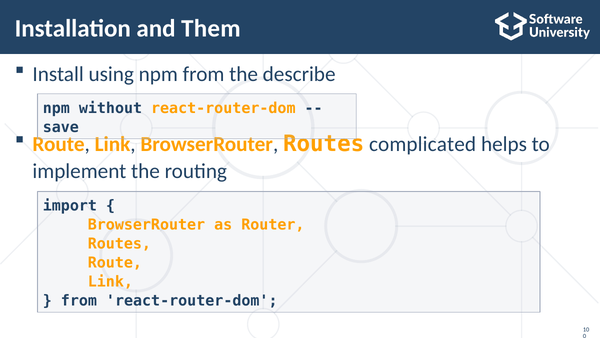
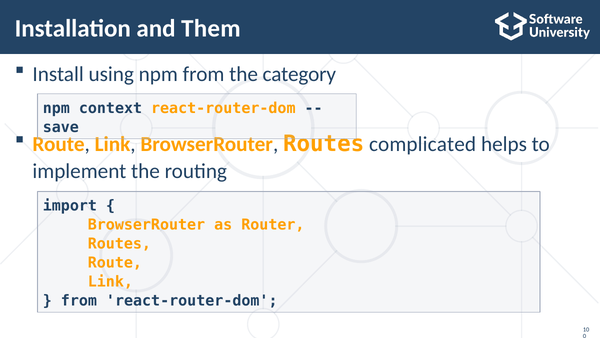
describe: describe -> category
without: without -> context
